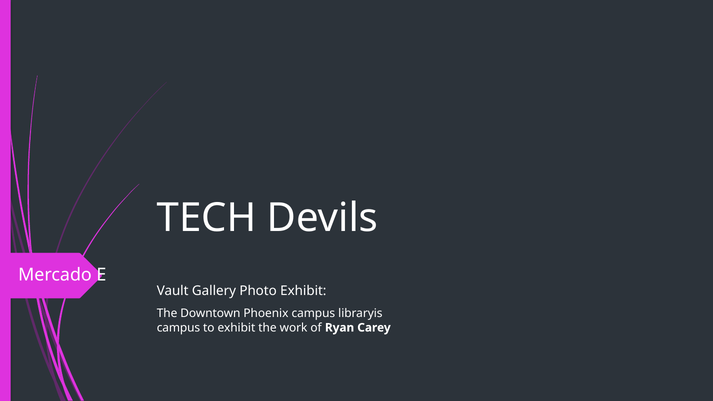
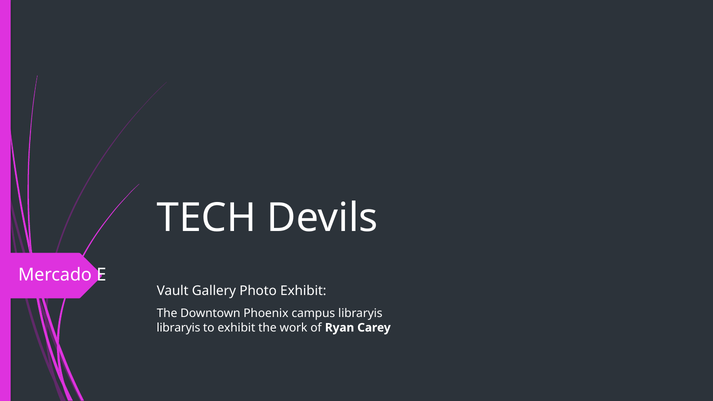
campus at (178, 328): campus -> libraryis
